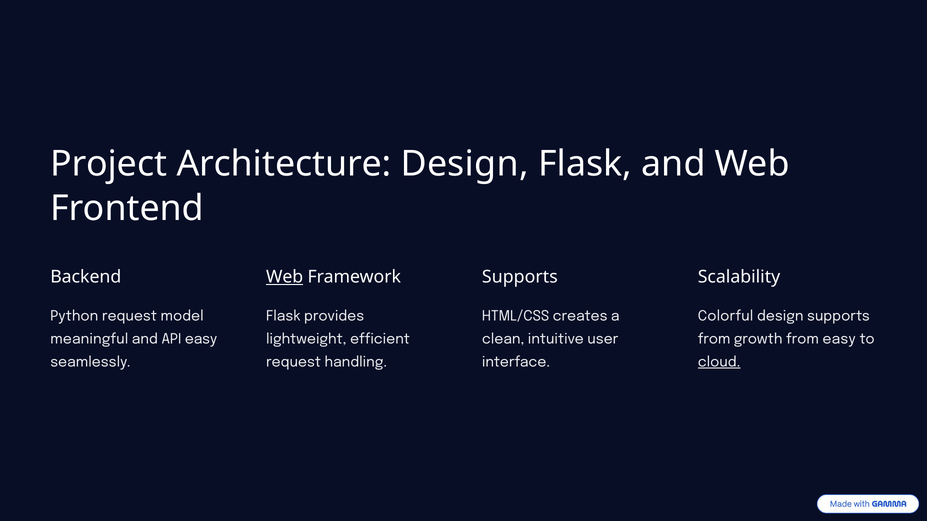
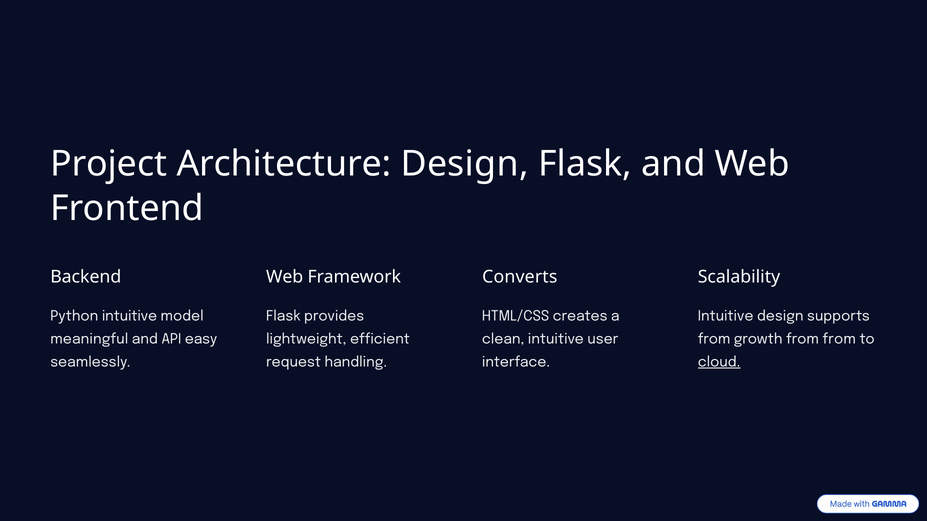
Web at (285, 277) underline: present -> none
Supports at (520, 277): Supports -> Converts
Python request: request -> intuitive
Colorful at (726, 316): Colorful -> Intuitive
from easy: easy -> from
